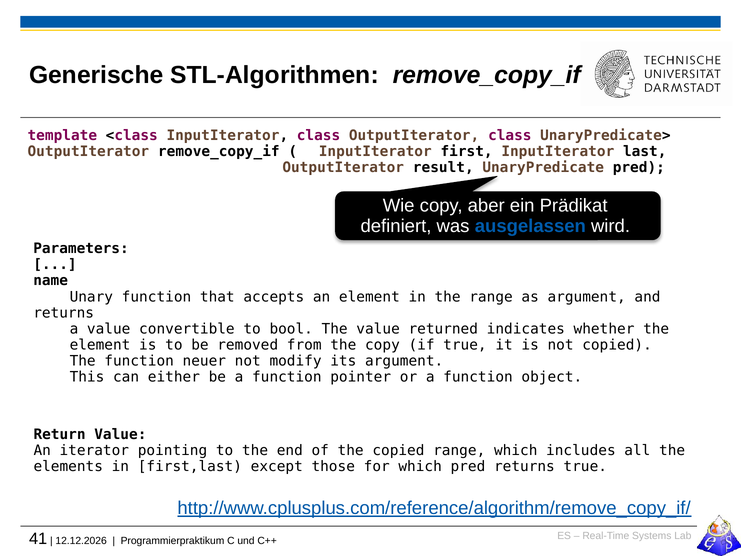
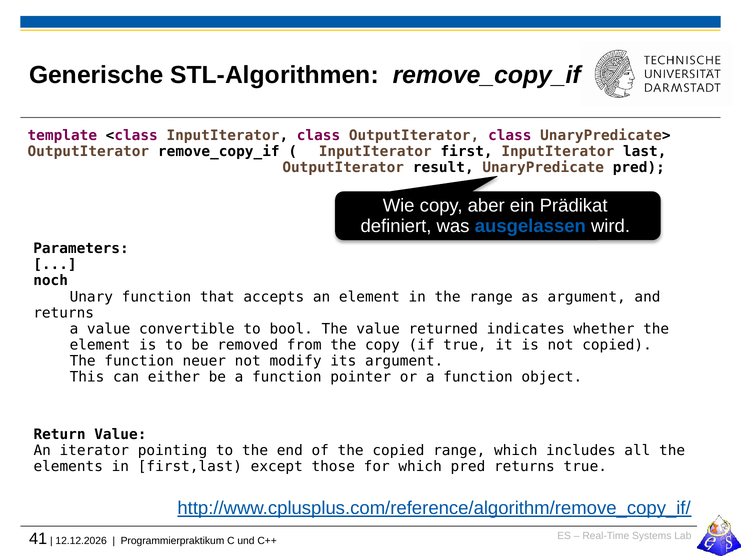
name: name -> noch
